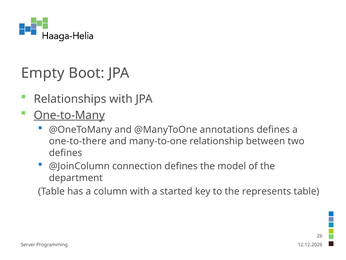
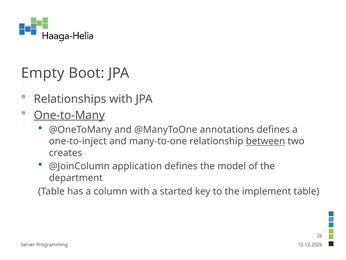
one-to-there: one-to-there -> one-to-inject
between underline: none -> present
defines at (66, 153): defines -> creates
connection: connection -> application
represents: represents -> implement
